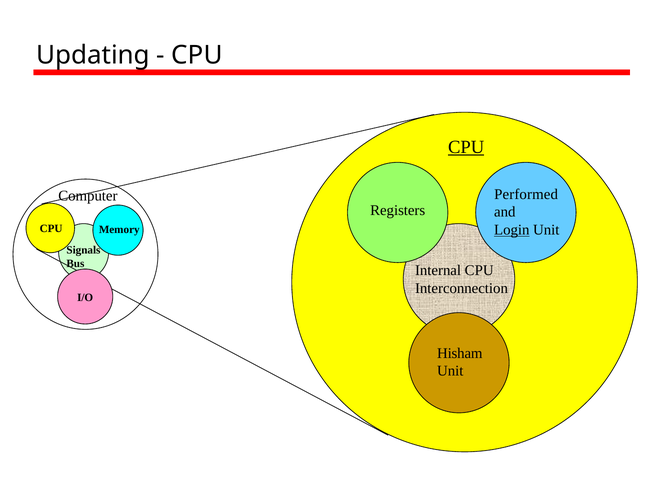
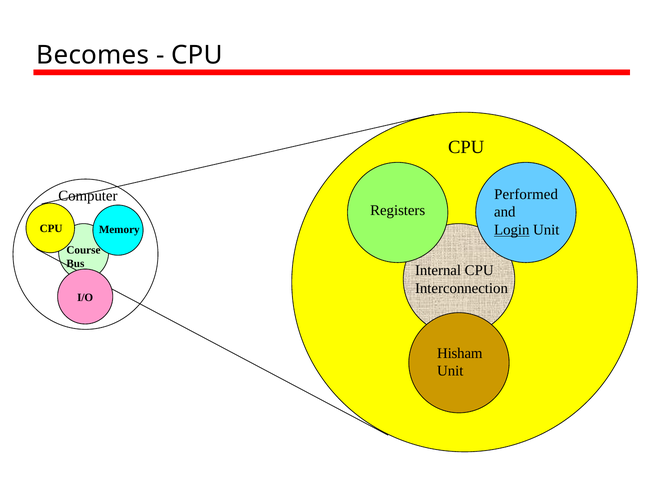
Updating: Updating -> Becomes
CPU at (466, 147) underline: present -> none
Signals: Signals -> Course
